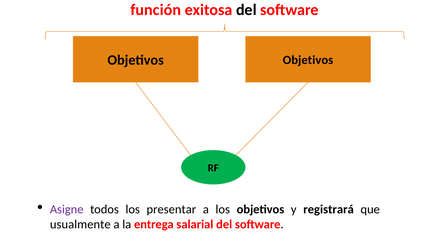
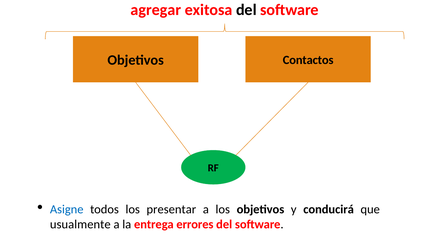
función: función -> agregar
Objetivos Objetivos: Objetivos -> Contactos
Asigne colour: purple -> blue
registrará: registrará -> conducirá
salarial: salarial -> errores
